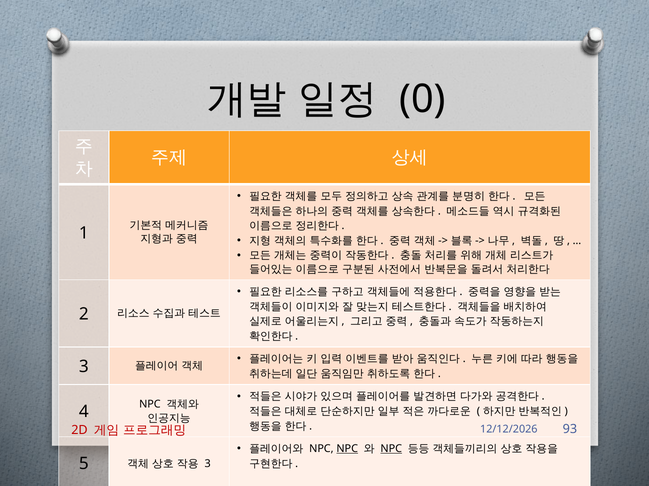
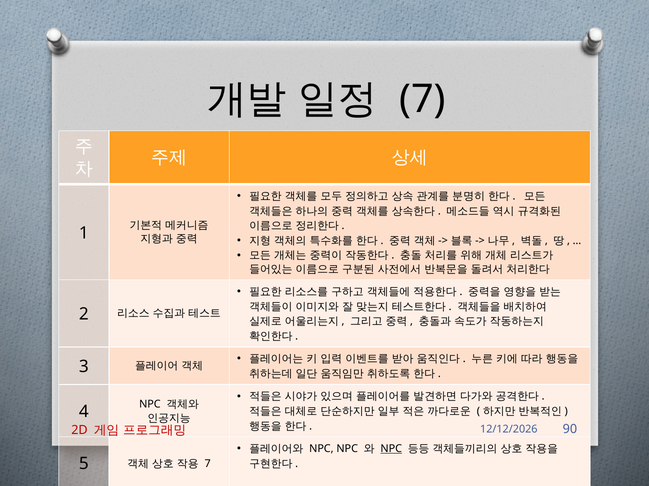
0 at (422, 99): 0 -> 7
93: 93 -> 90
NPC at (347, 449) underline: present -> none
3 at (208, 464): 3 -> 7
